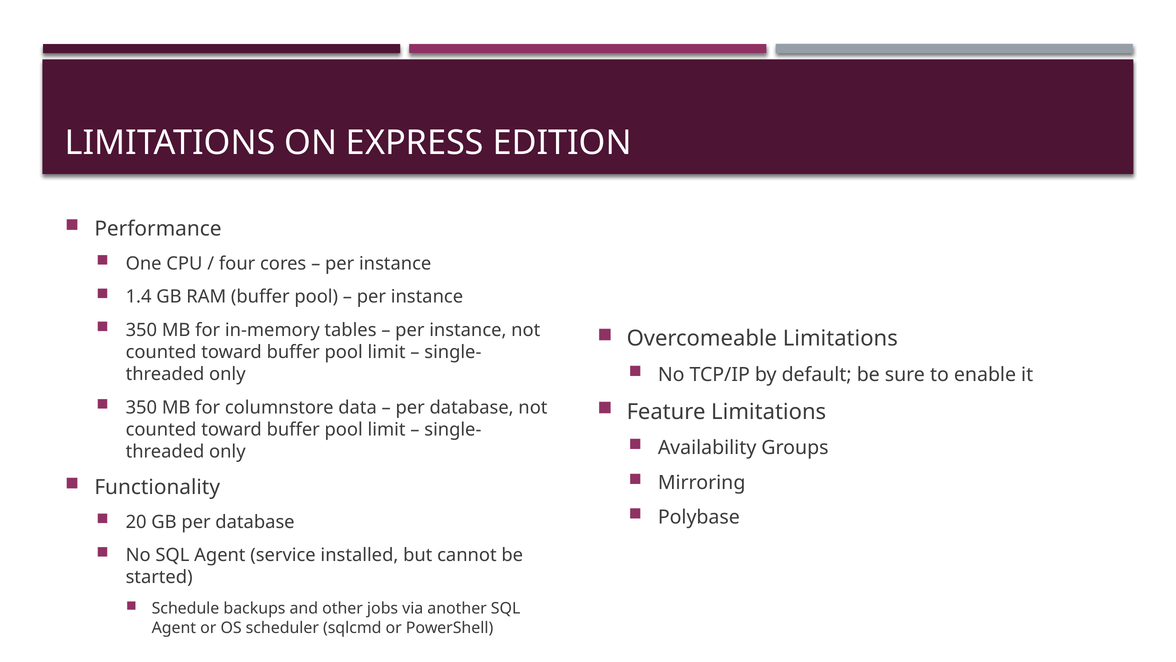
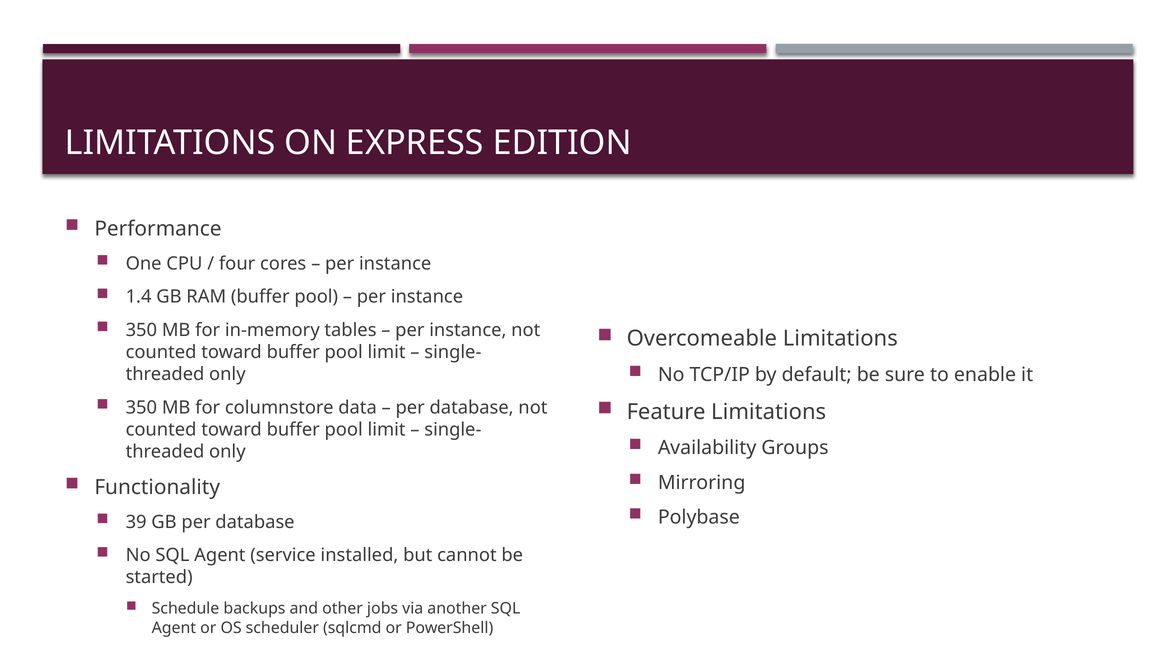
20: 20 -> 39
